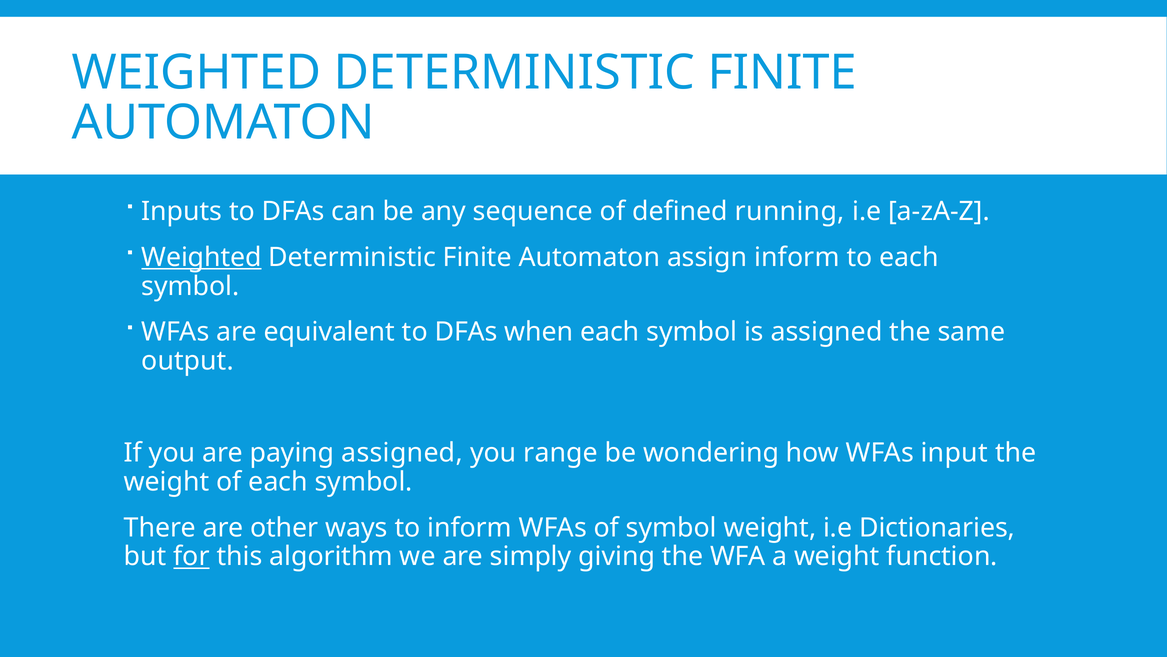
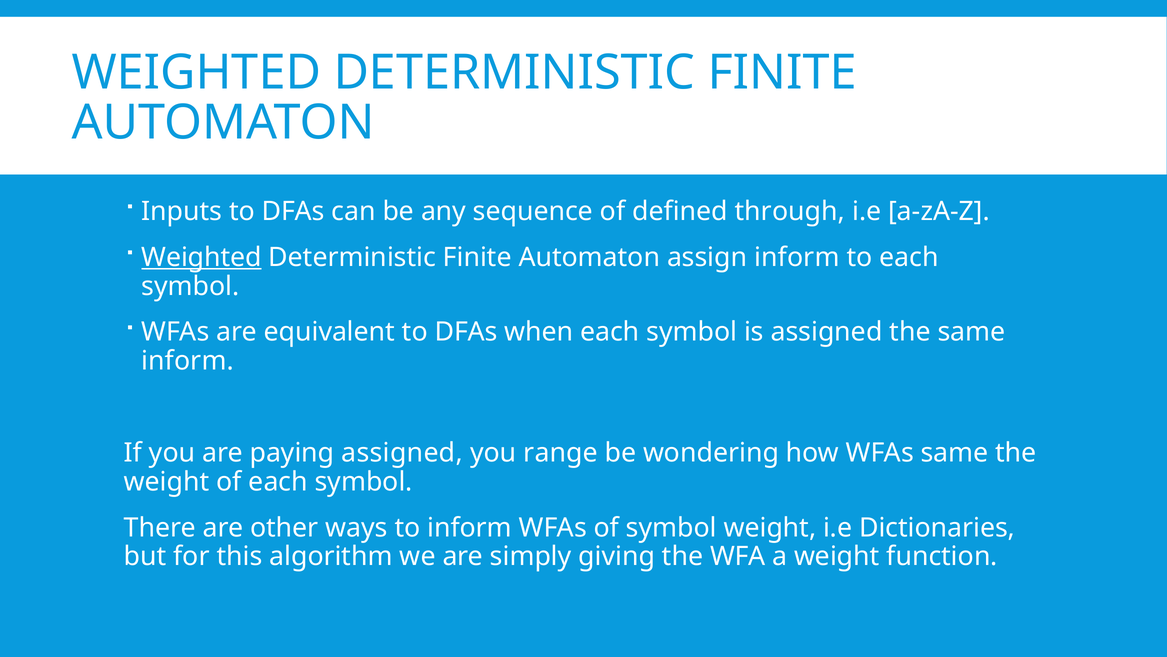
running: running -> through
output at (188, 361): output -> inform
WFAs input: input -> same
for underline: present -> none
